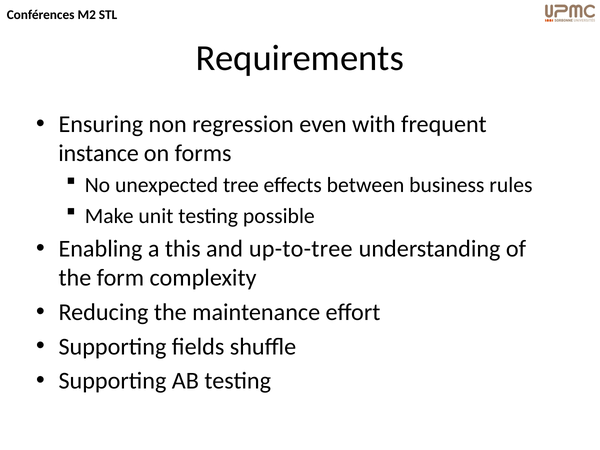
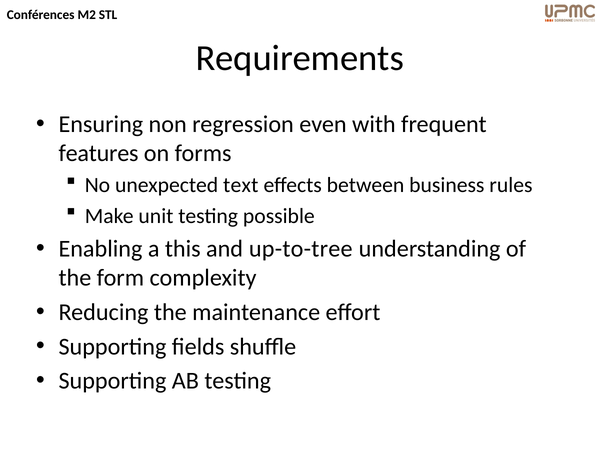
instance: instance -> features
tree: tree -> text
